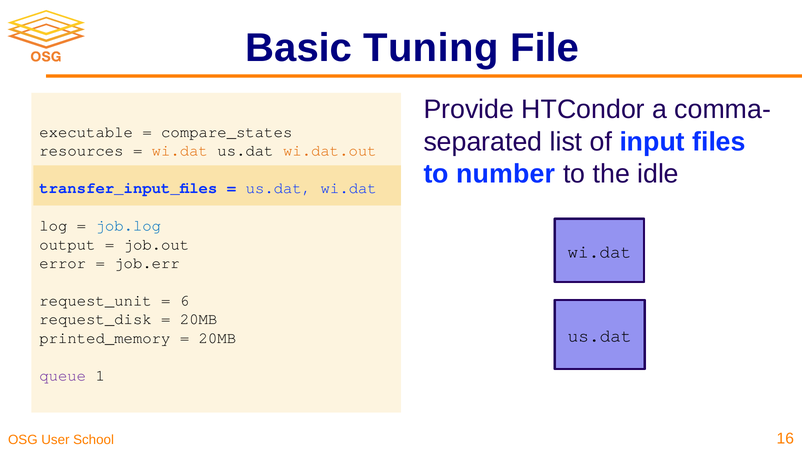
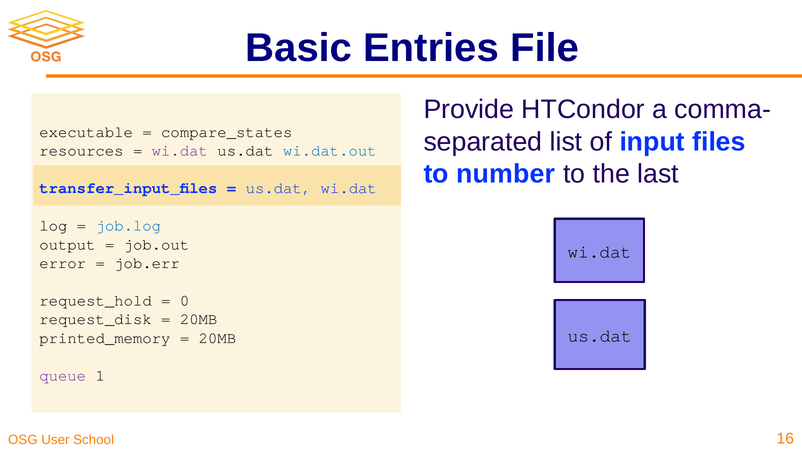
Tuning: Tuning -> Entries
wi.dat at (180, 151) colour: orange -> purple
wi.dat.out colour: orange -> blue
idle: idle -> last
request_unit: request_unit -> request_hold
6: 6 -> 0
